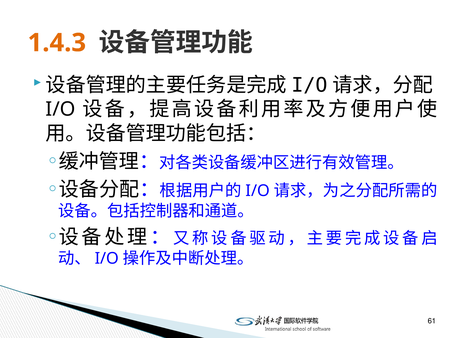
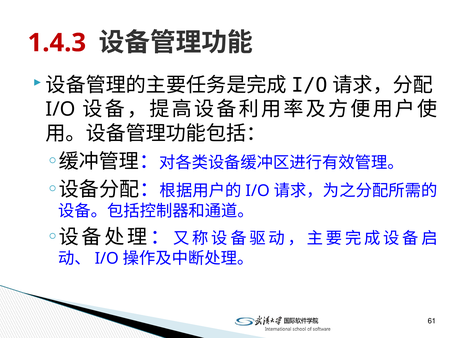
1.4.3 colour: orange -> red
